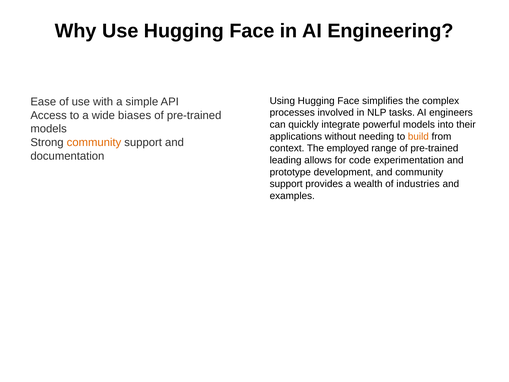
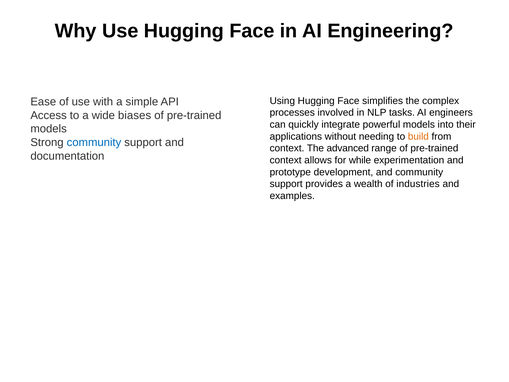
community at (94, 142) colour: orange -> blue
employed: employed -> advanced
leading at (286, 160): leading -> context
code: code -> while
